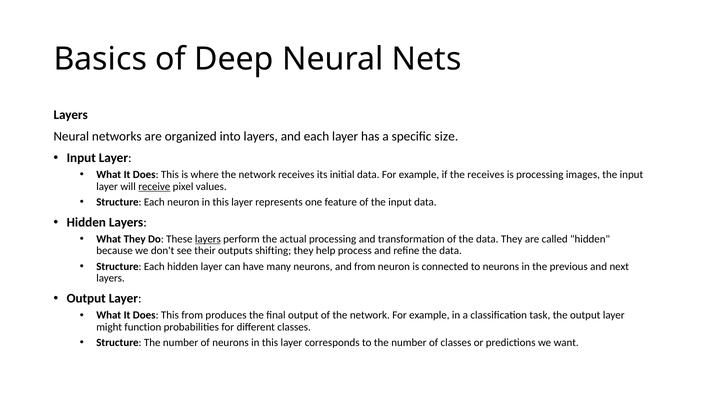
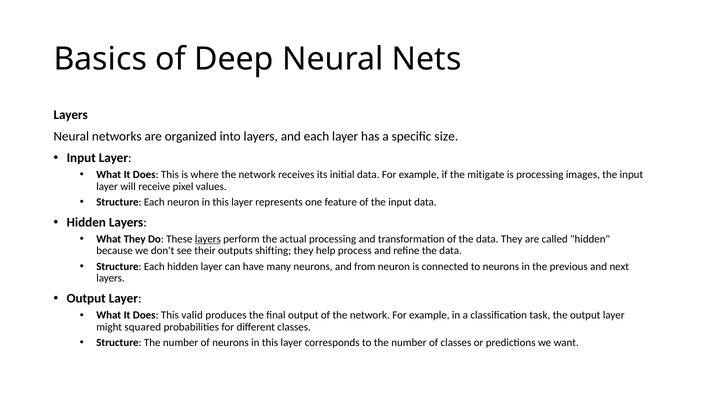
the receives: receives -> mitigate
receive underline: present -> none
This from: from -> valid
function: function -> squared
